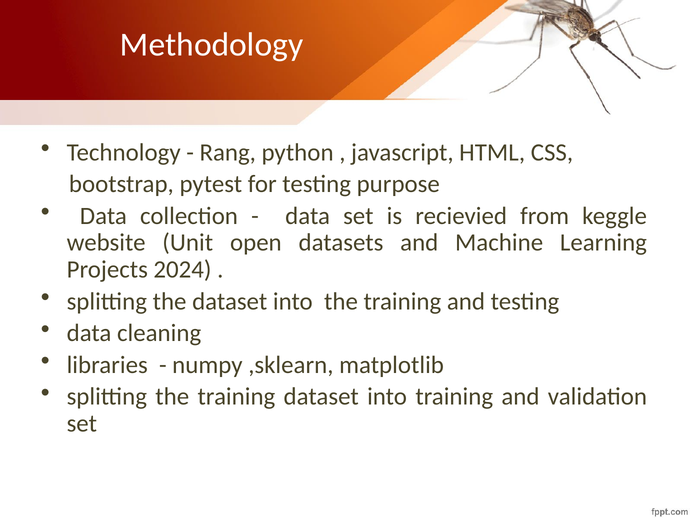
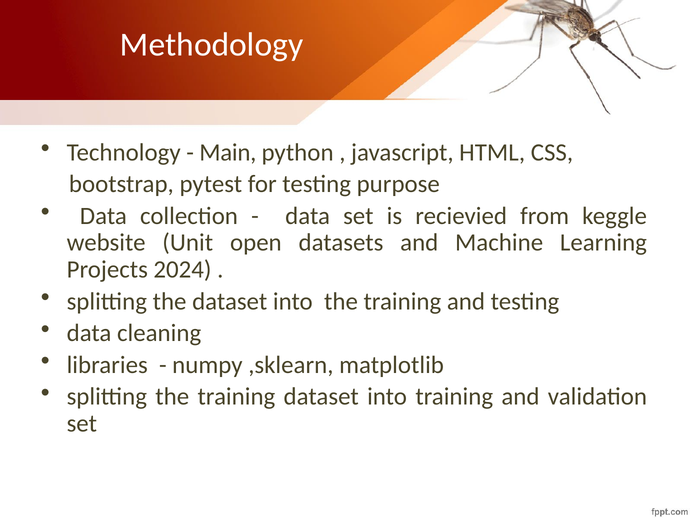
Rang: Rang -> Main
